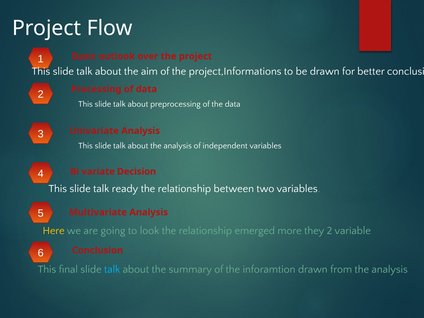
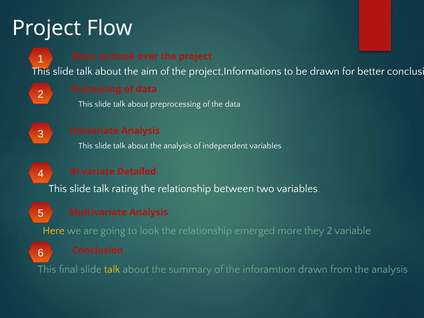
Decision: Decision -> Detailed
ready: ready -> rating
talk at (112, 269) colour: light blue -> yellow
